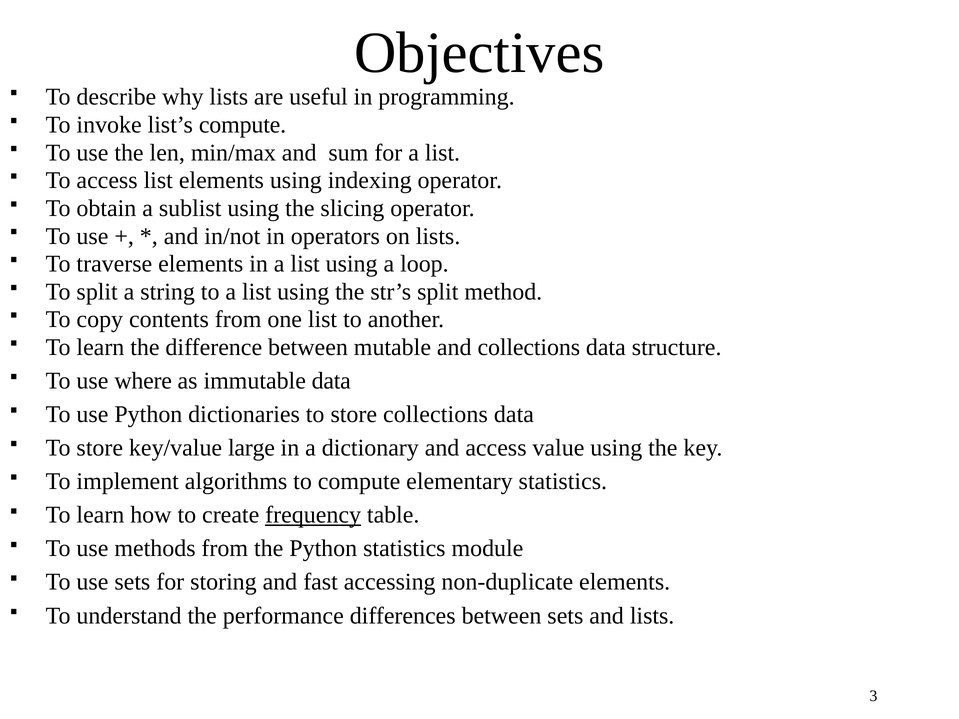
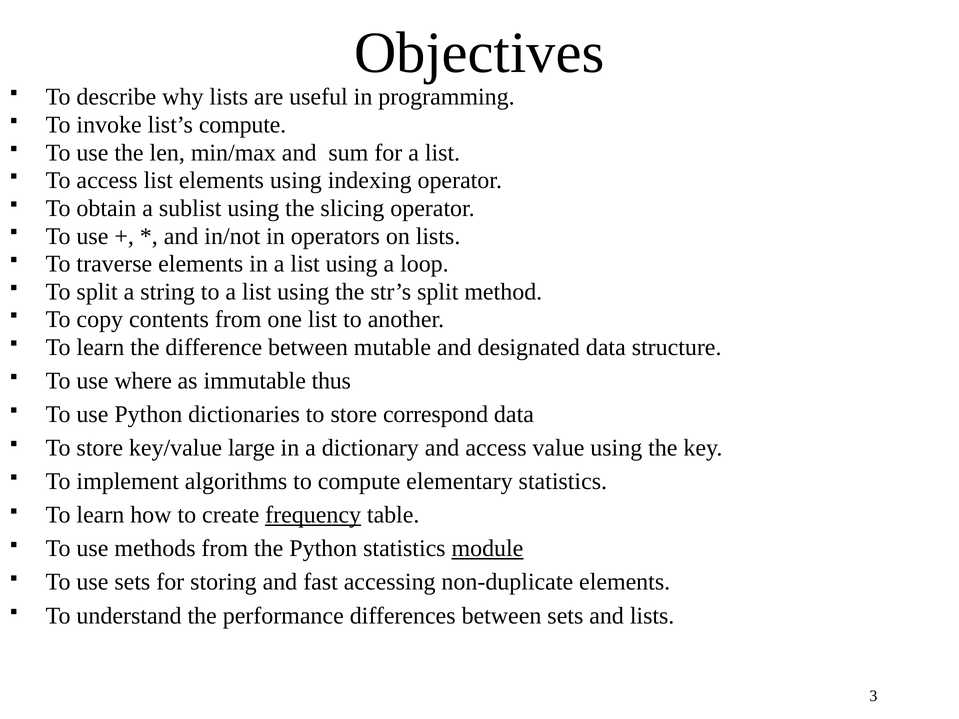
and collections: collections -> designated
immutable data: data -> thus
store collections: collections -> correspond
module underline: none -> present
